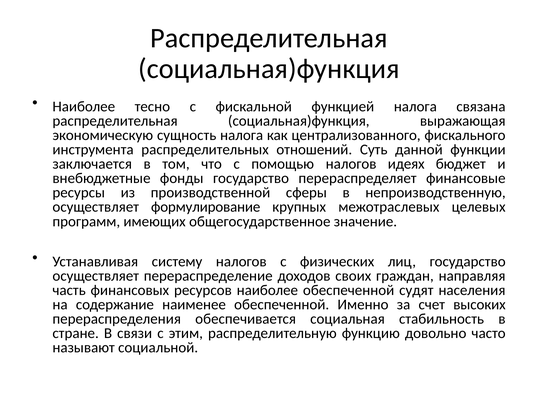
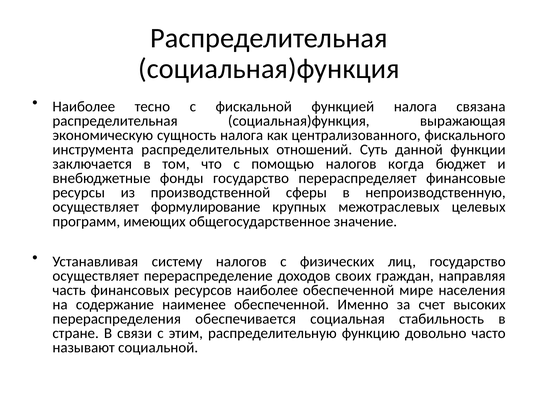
идеях: идеях -> когда
судят: судят -> мире
